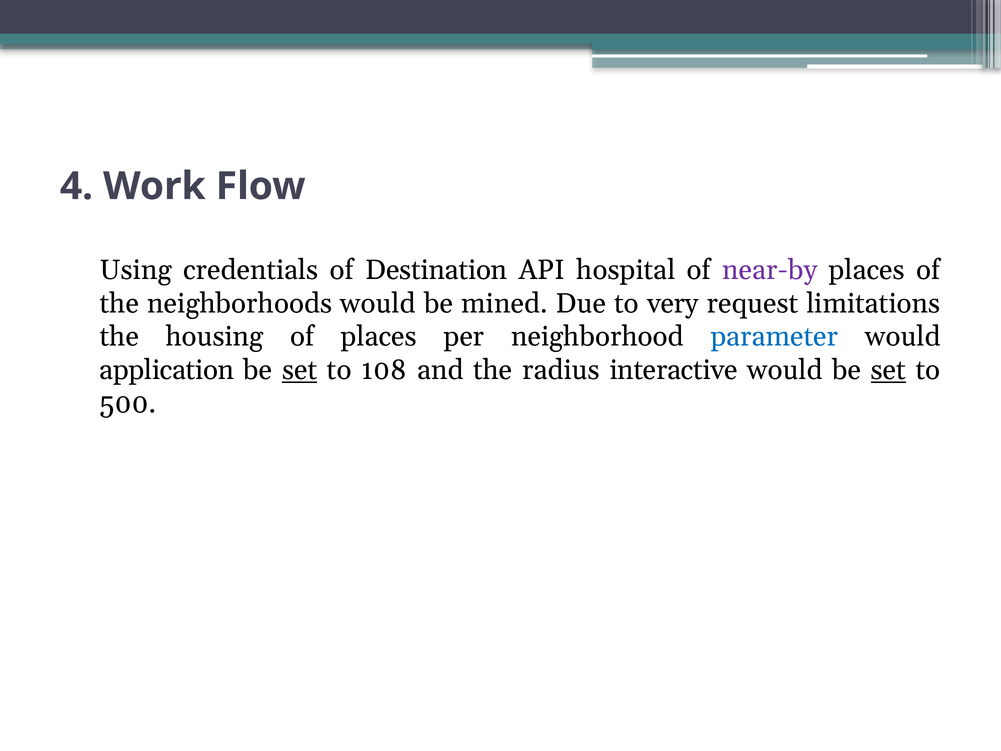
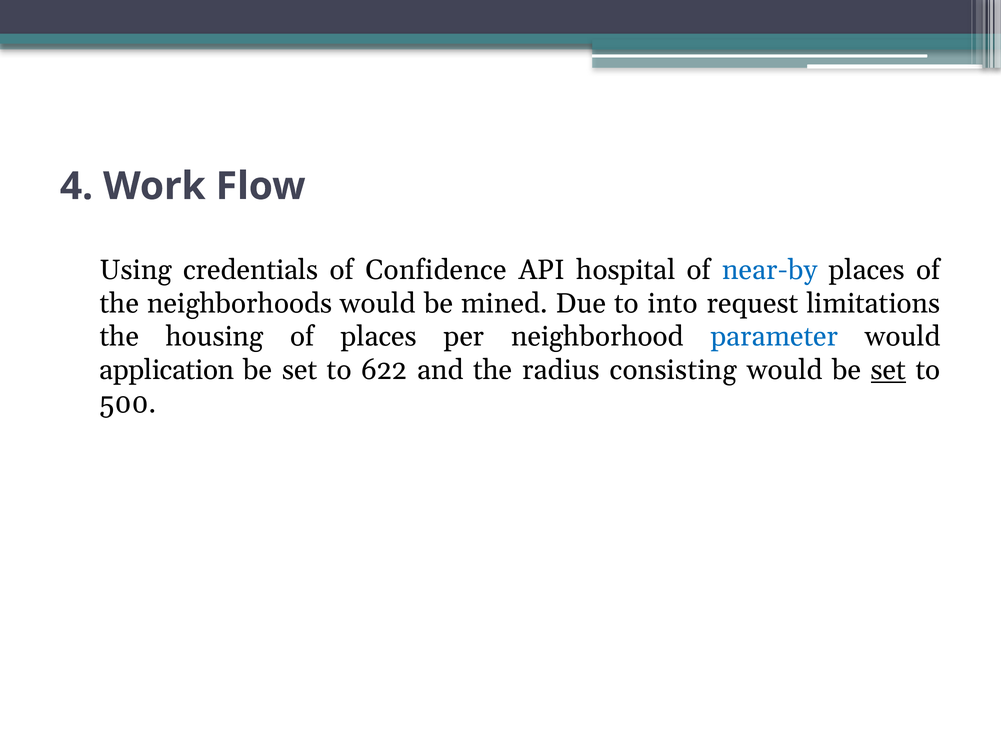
Destination: Destination -> Confidence
near-by colour: purple -> blue
very: very -> into
set at (300, 370) underline: present -> none
108: 108 -> 622
interactive: interactive -> consisting
